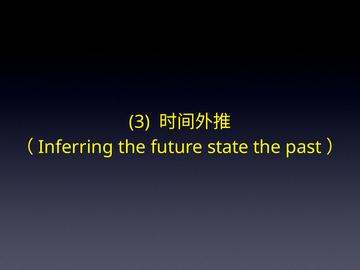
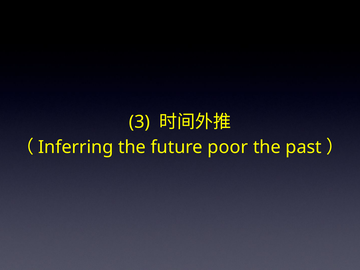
state: state -> poor
